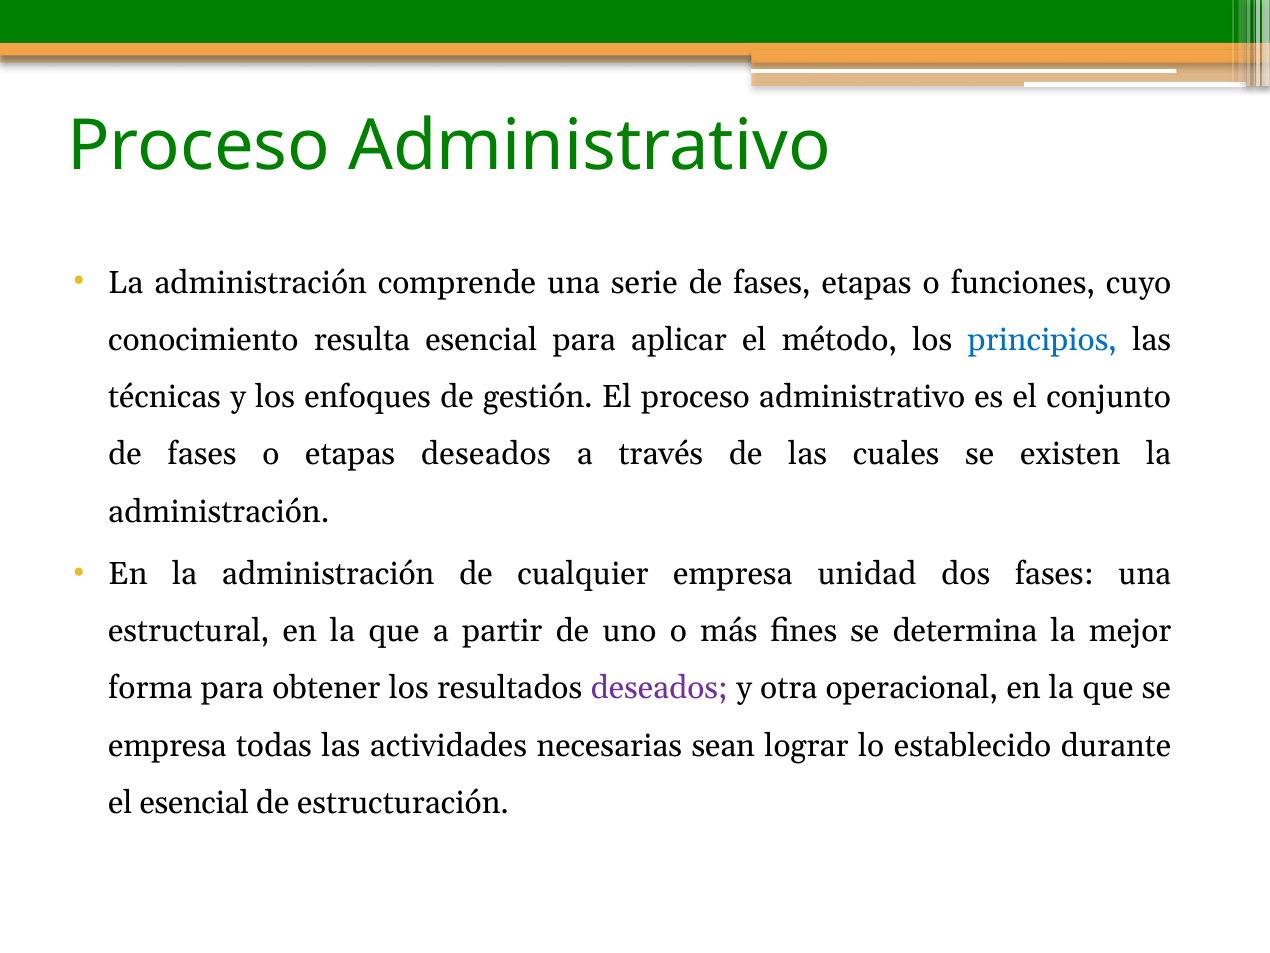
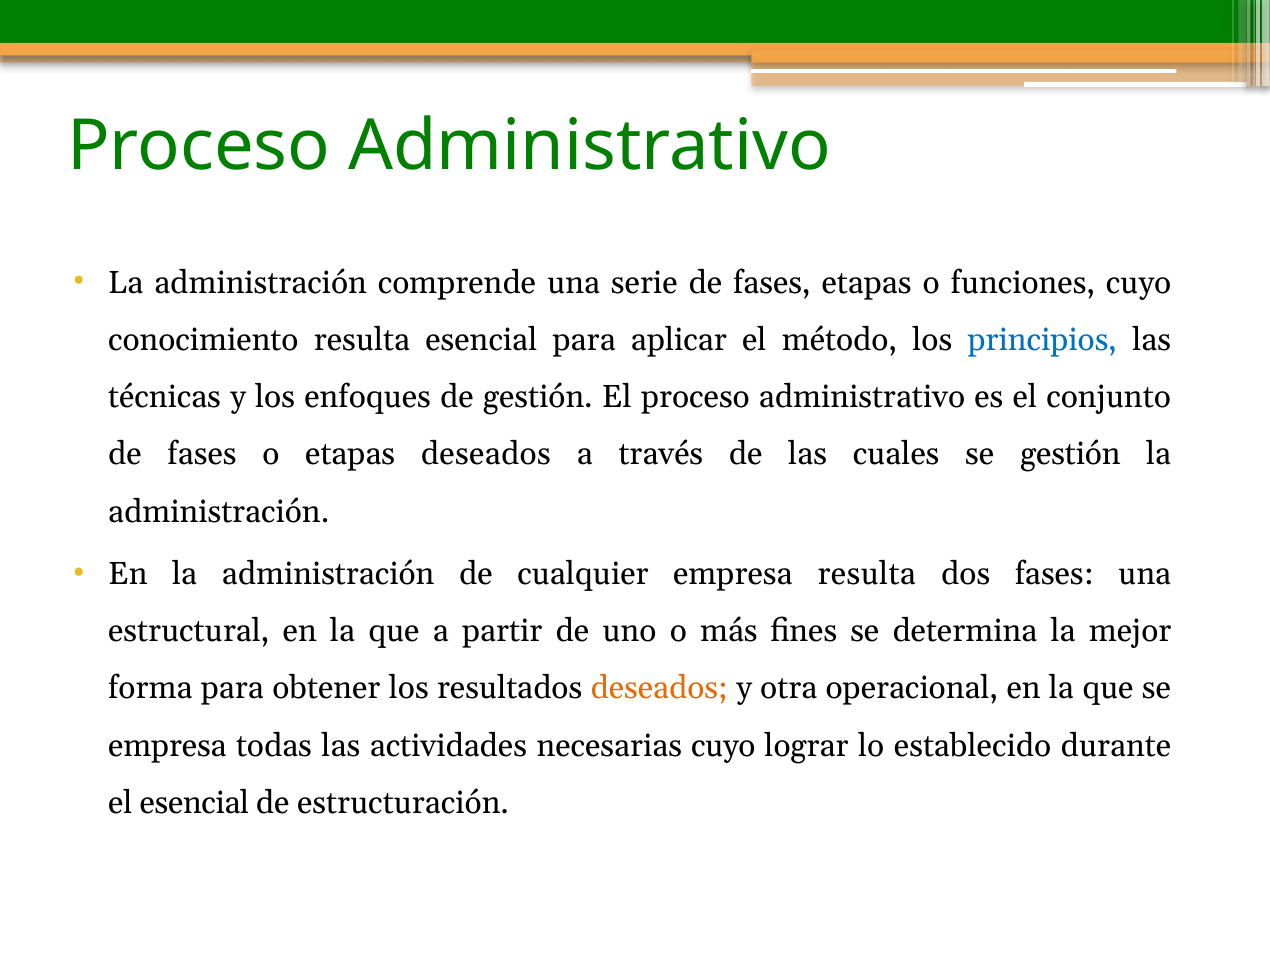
se existen: existen -> gestión
empresa unidad: unidad -> resulta
deseados at (659, 688) colour: purple -> orange
necesarias sean: sean -> cuyo
